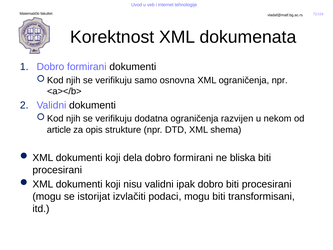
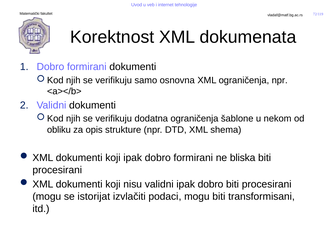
razvijen: razvijen -> šablone
article: article -> obliku
koji dela: dela -> ipak
